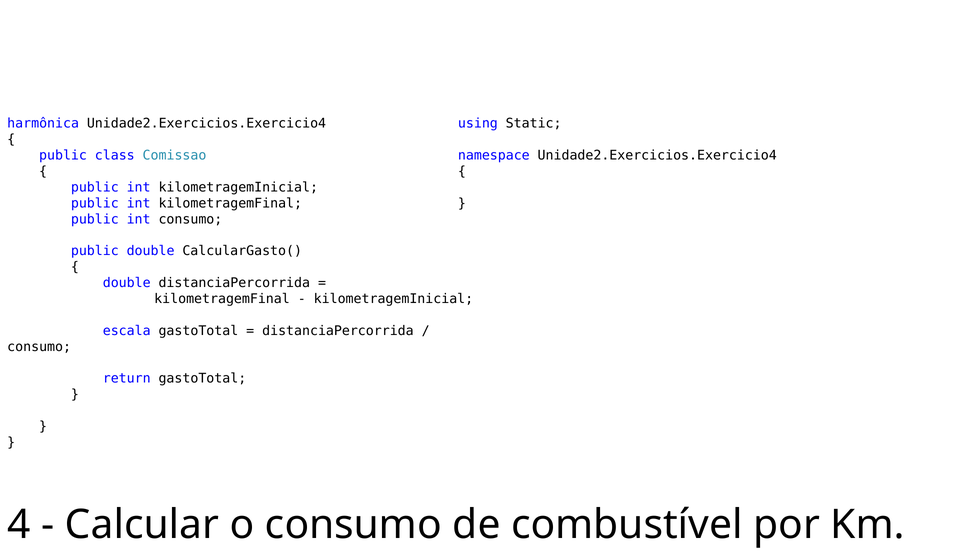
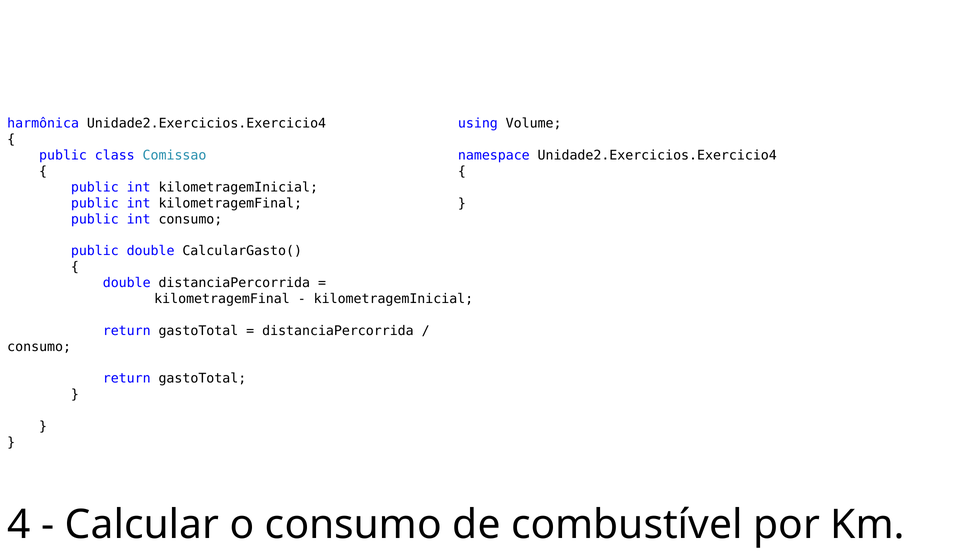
Static: Static -> Volume
escala at (127, 331): escala -> return
